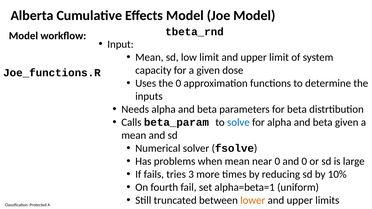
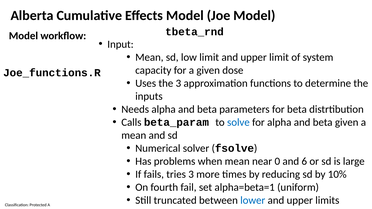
the 0: 0 -> 3
and 0: 0 -> 6
lower colour: orange -> blue
